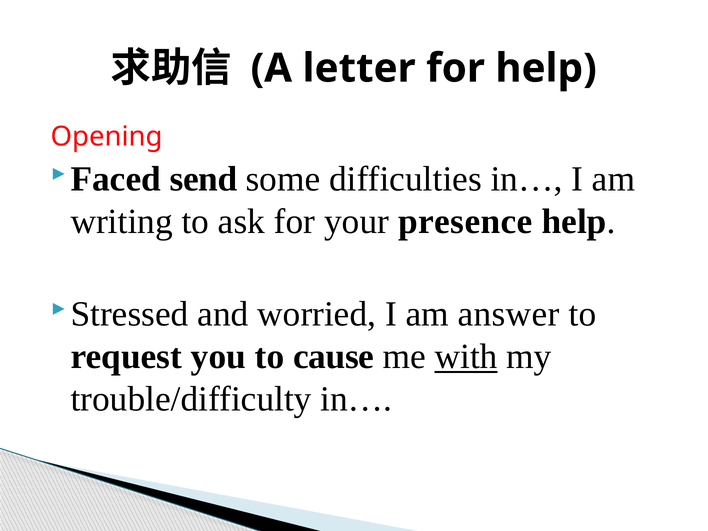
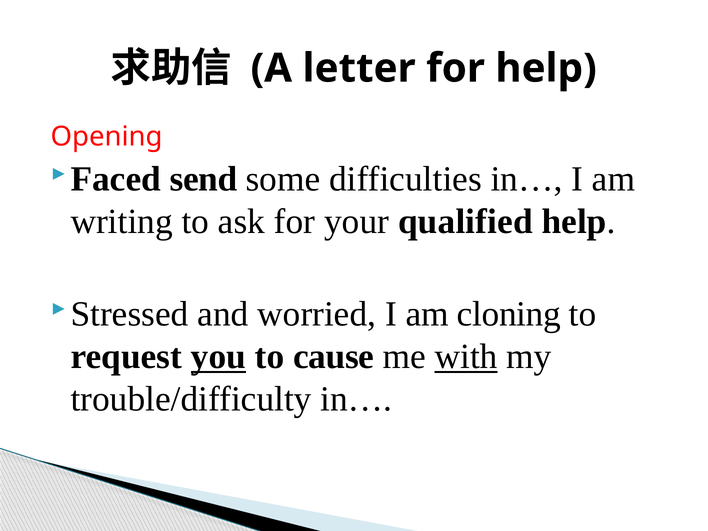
presence: presence -> qualified
answer: answer -> cloning
you underline: none -> present
